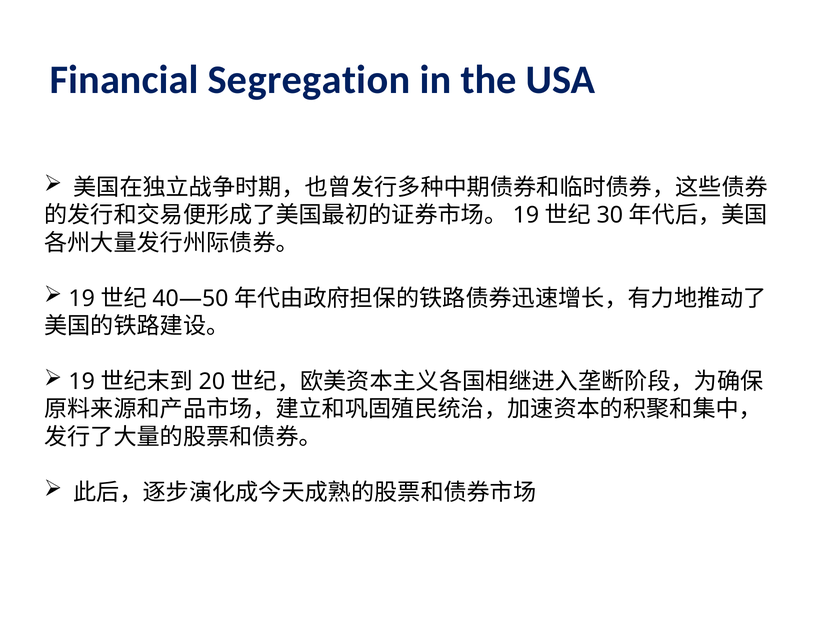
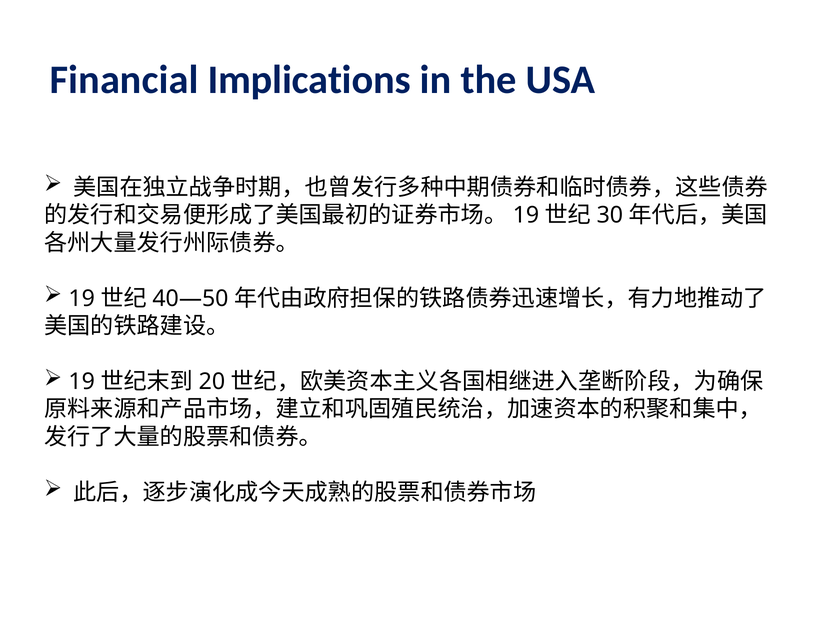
Segregation: Segregation -> Implications
